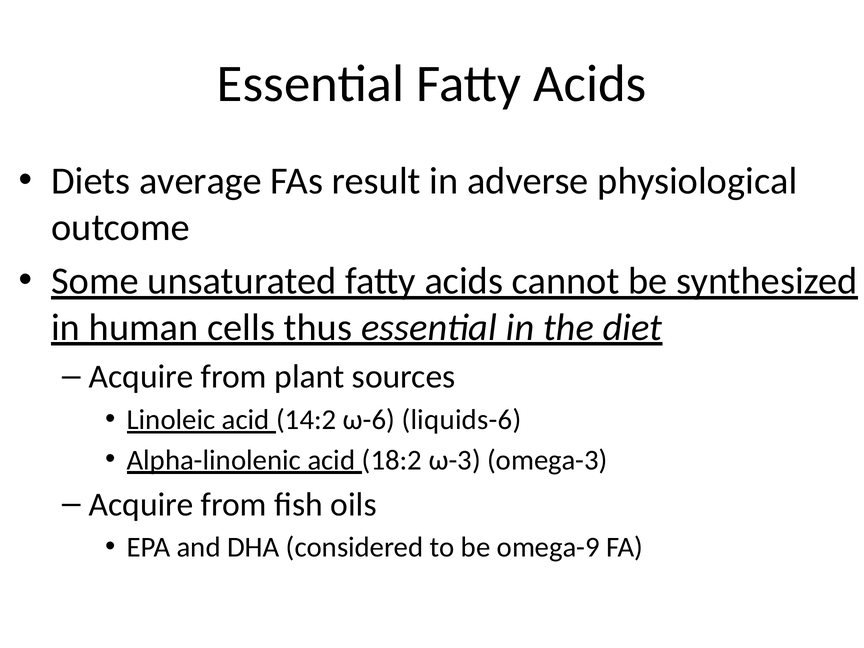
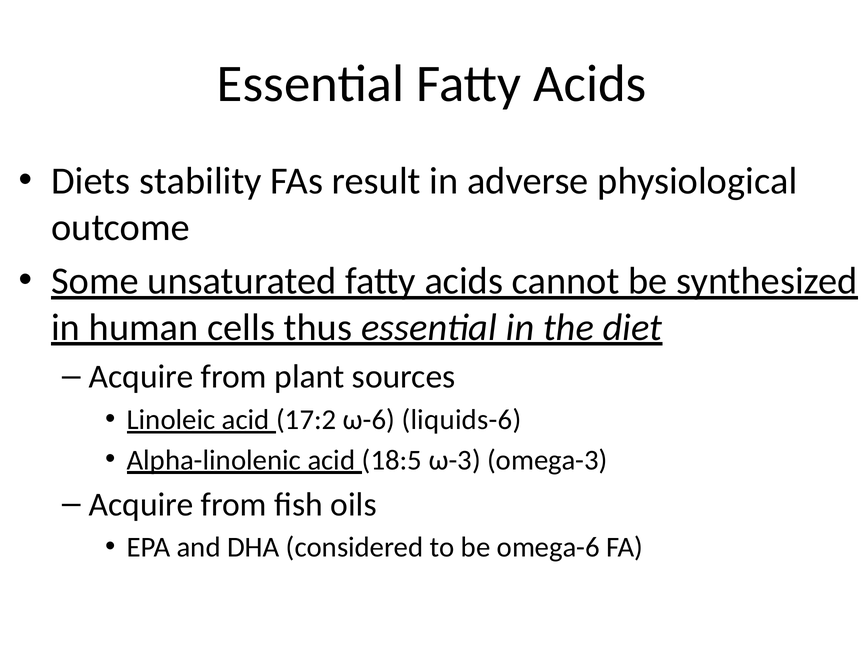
average: average -> stability
14:2: 14:2 -> 17:2
18:2: 18:2 -> 18:5
omega-9: omega-9 -> omega-6
